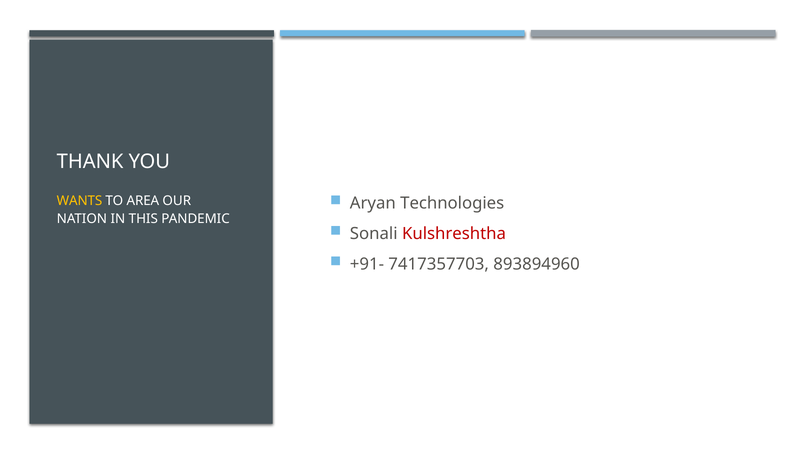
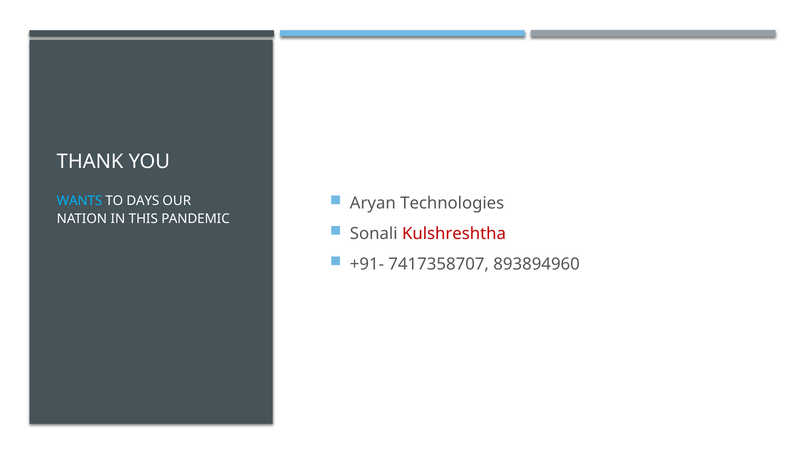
WANTS colour: yellow -> light blue
AREA: AREA -> DAYS
7417357703: 7417357703 -> 7417358707
